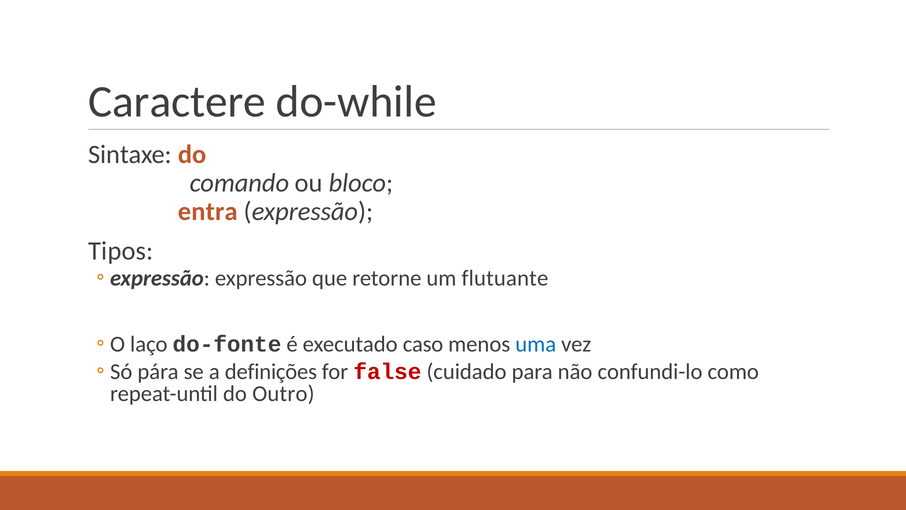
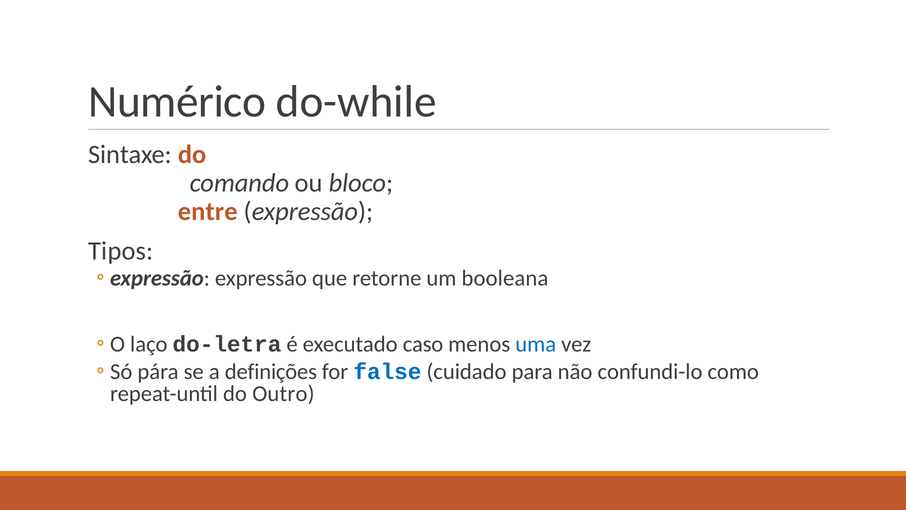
Caractere: Caractere -> Numérico
entra: entra -> entre
flutuante: flutuante -> booleana
do-fonte: do-fonte -> do-letra
false colour: red -> blue
